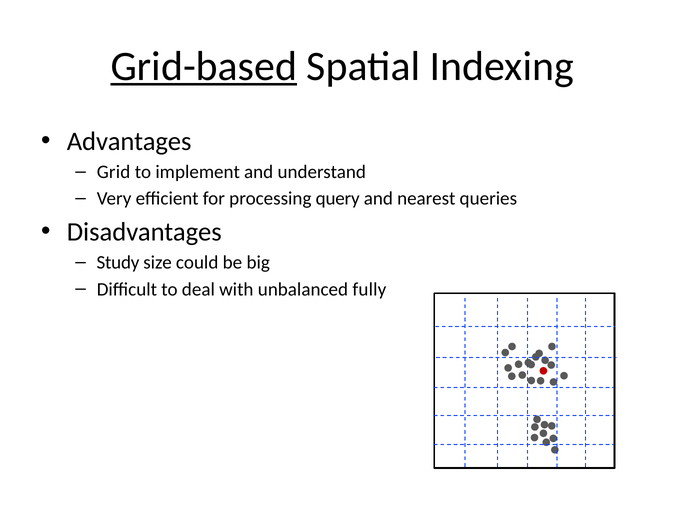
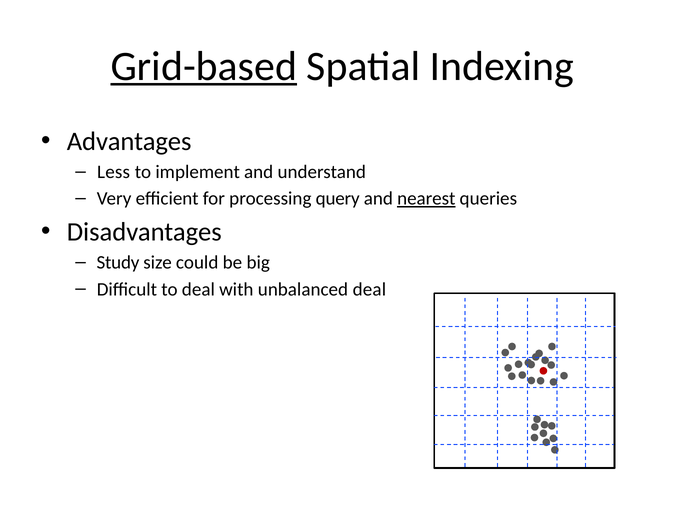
Grid: Grid -> Less
nearest underline: none -> present
unbalanced fully: fully -> deal
